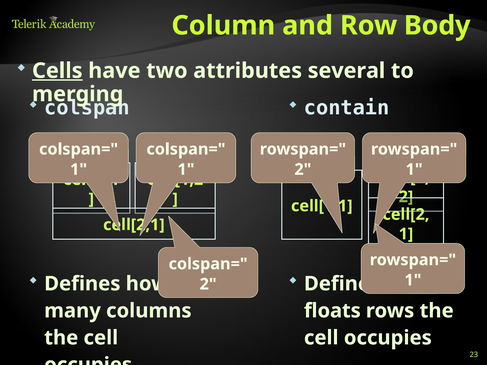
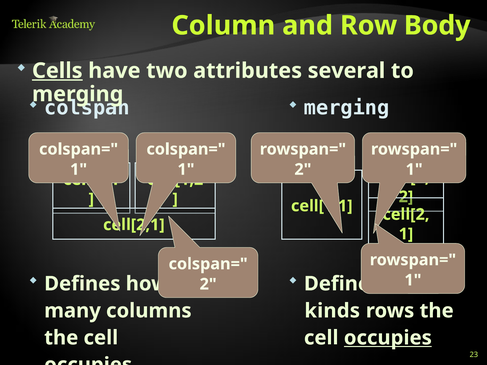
contain at (347, 108): contain -> merging
floats: floats -> kinds
occupies at (388, 338) underline: none -> present
